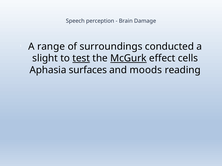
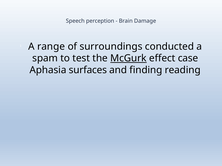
slight: slight -> spam
test underline: present -> none
cells: cells -> case
moods: moods -> finding
